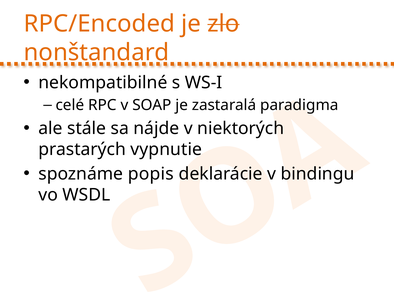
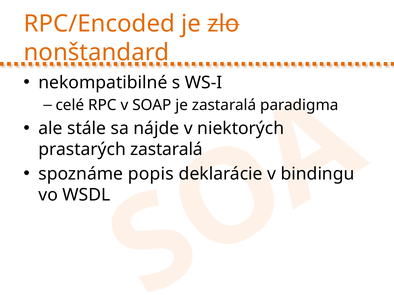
prastarých vypnutie: vypnutie -> zastaralá
